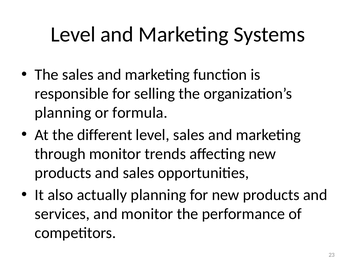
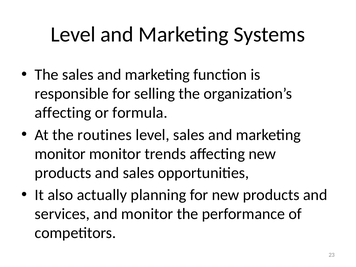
planning at (63, 113): planning -> affecting
different: different -> routines
through at (60, 154): through -> monitor
